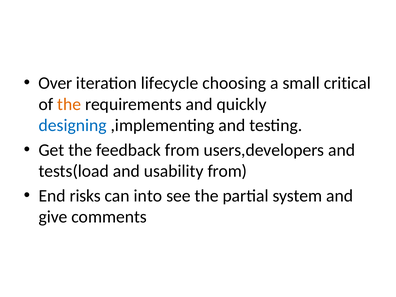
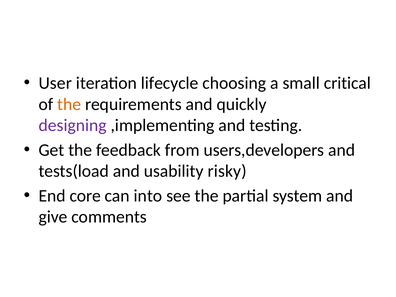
Over: Over -> User
designing colour: blue -> purple
usability from: from -> risky
risks: risks -> core
